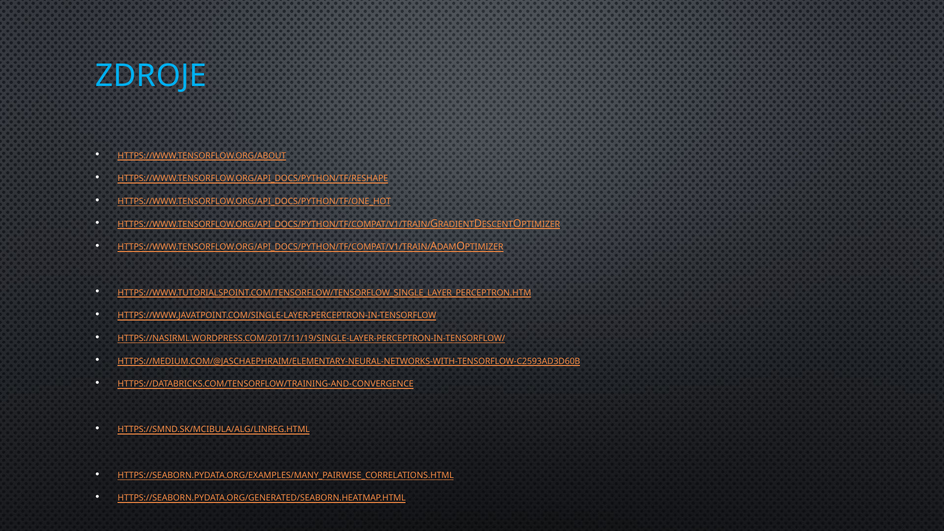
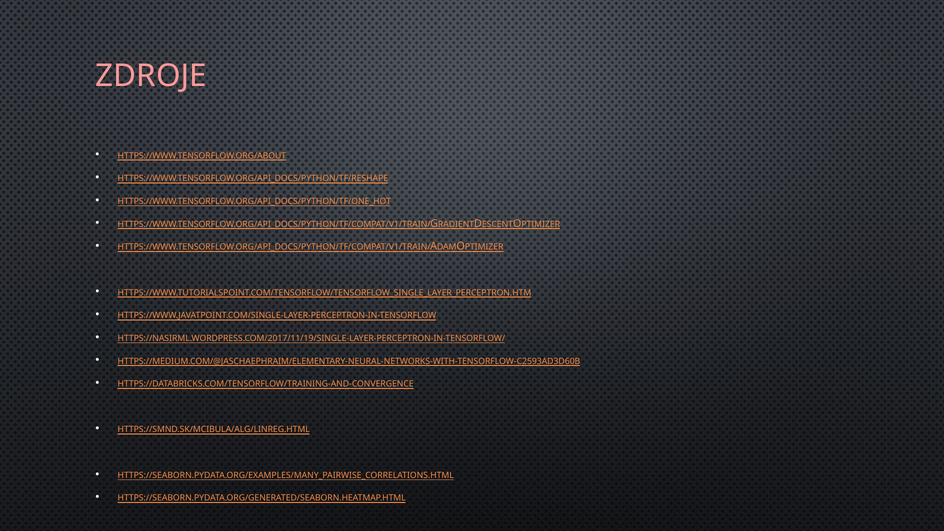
ZDROJE colour: light blue -> pink
